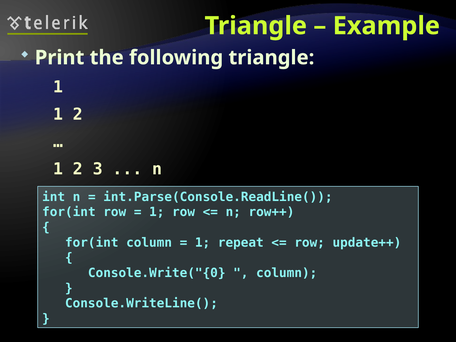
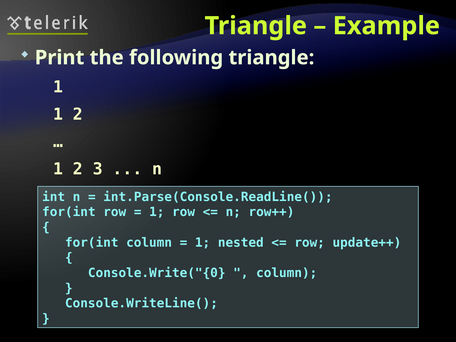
repeat: repeat -> nested
